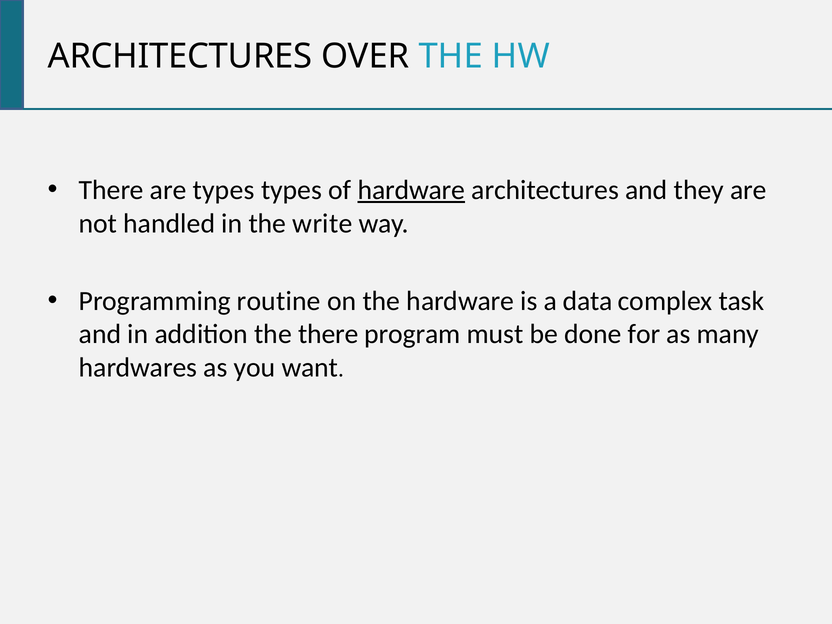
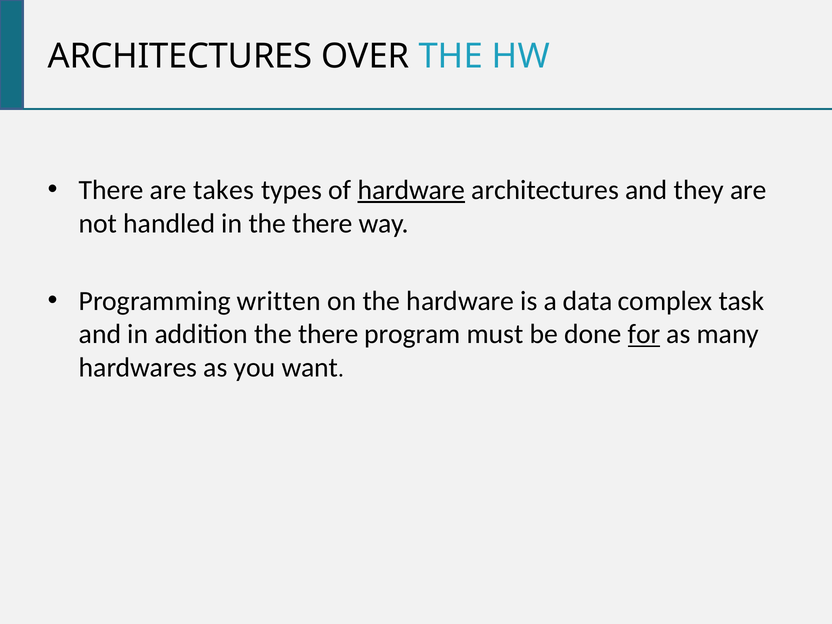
are types: types -> takes
in the write: write -> there
routine: routine -> written
for underline: none -> present
